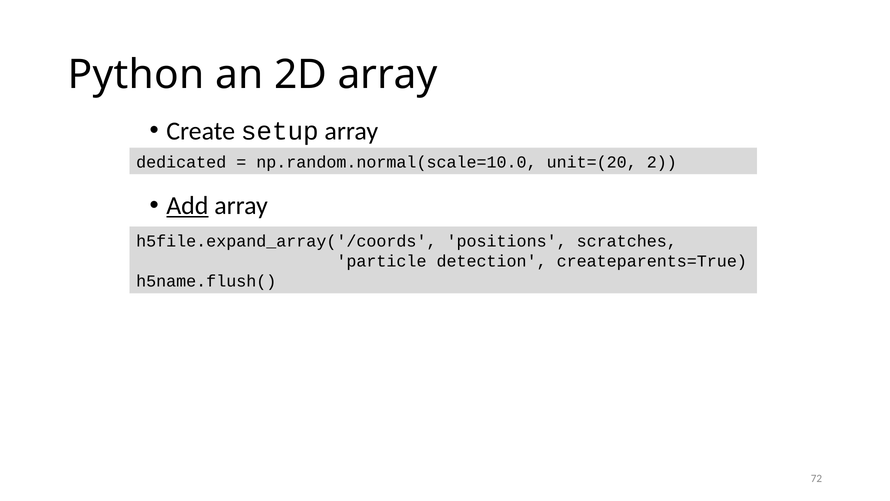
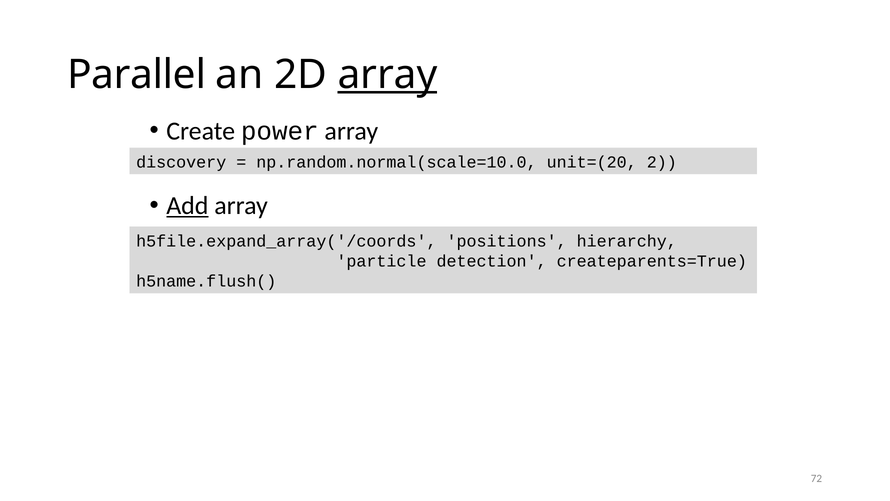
Python: Python -> Parallel
array at (388, 75) underline: none -> present
setup: setup -> power
dedicated: dedicated -> discovery
scratches: scratches -> hierarchy
